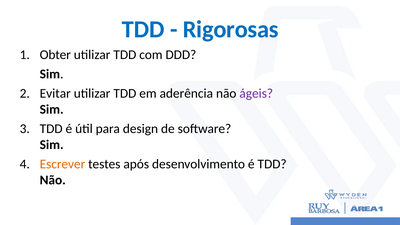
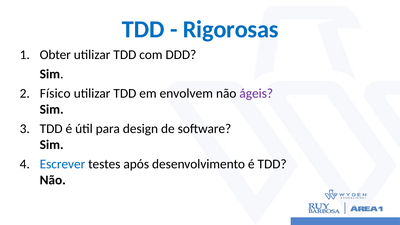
Evitar: Evitar -> Físico
aderência: aderência -> envolvem
Escrever colour: orange -> blue
